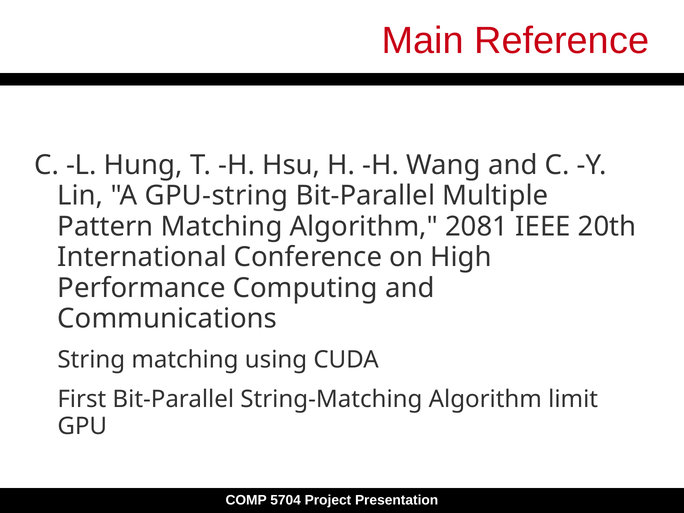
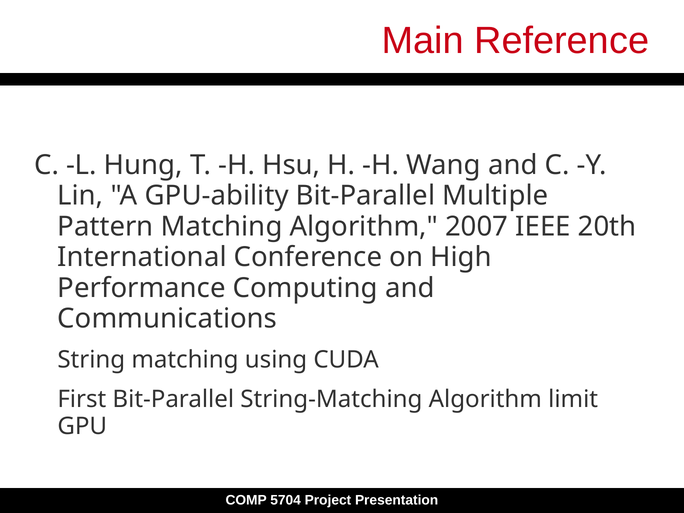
GPU-string: GPU-string -> GPU-ability
2081: 2081 -> 2007
